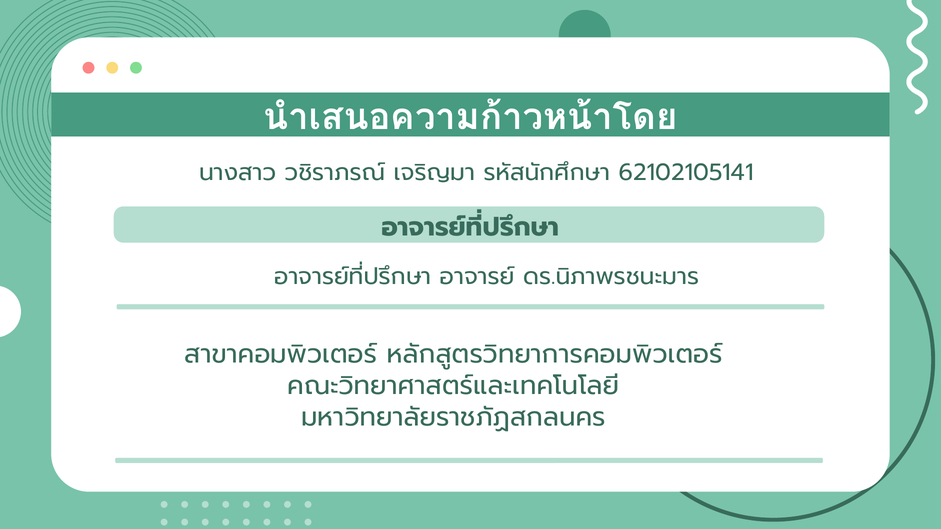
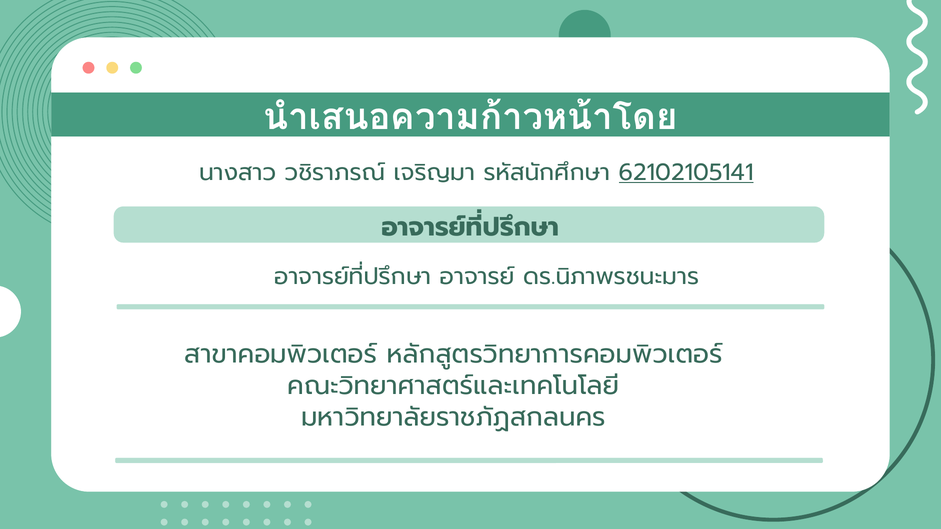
62102105141 underline: none -> present
